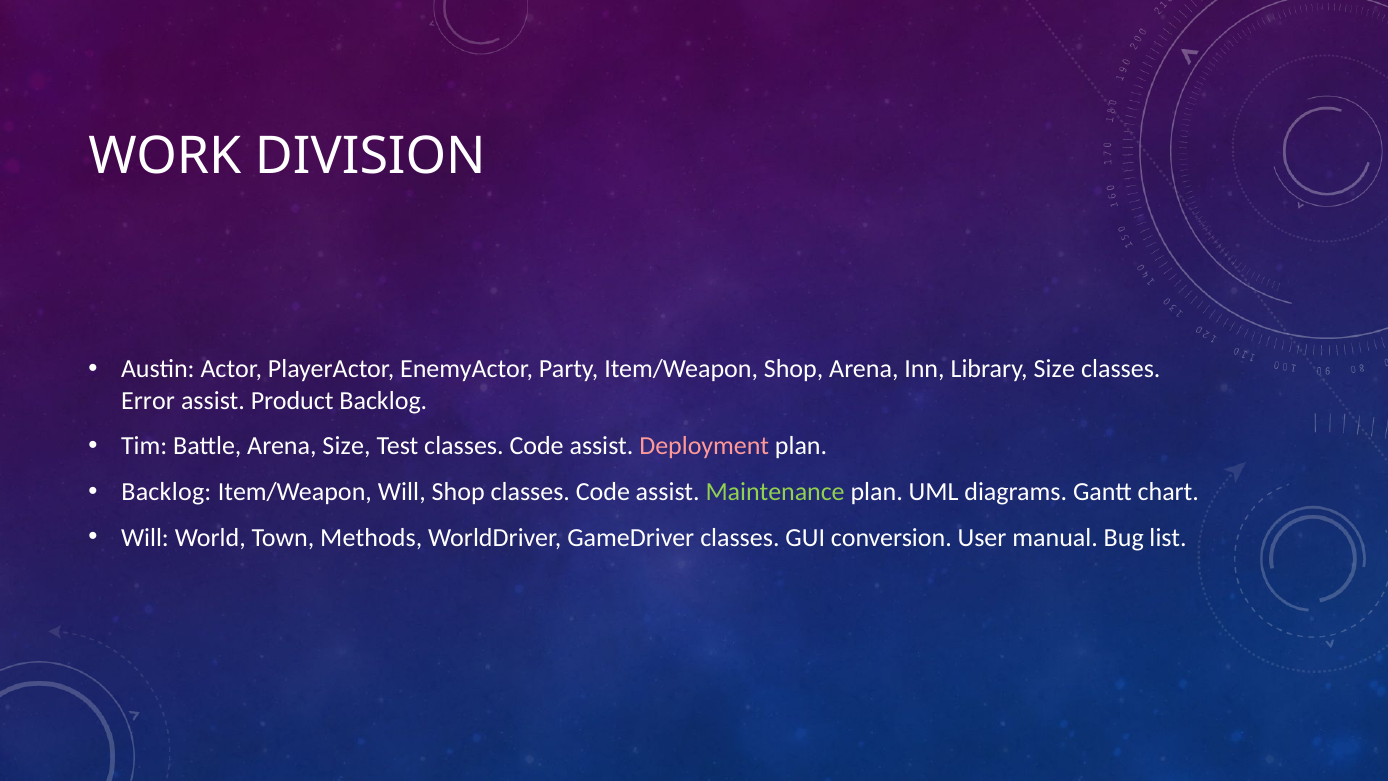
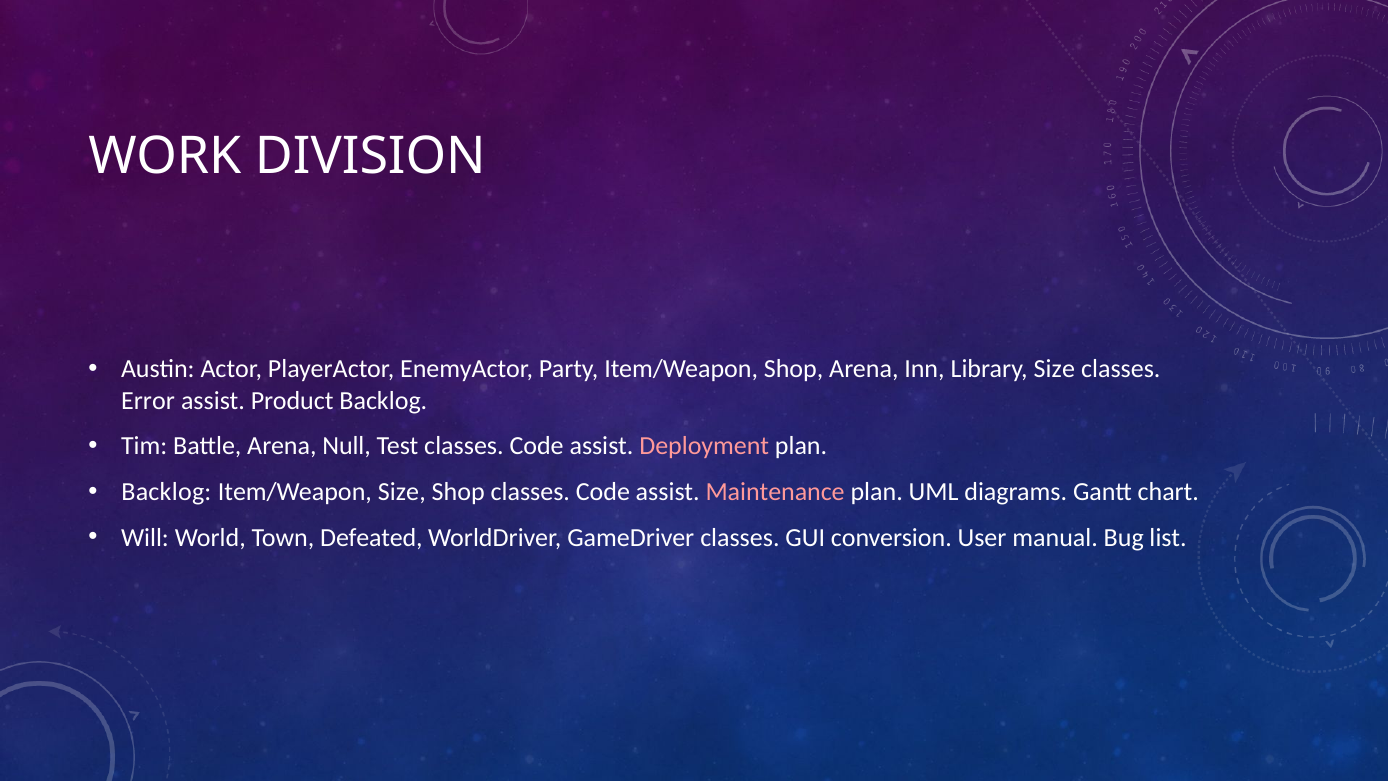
Arena Size: Size -> Null
Item/Weapon Will: Will -> Size
Maintenance colour: light green -> pink
Methods: Methods -> Defeated
